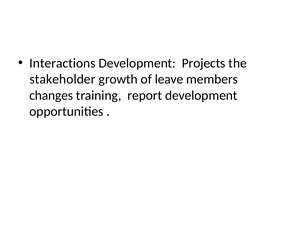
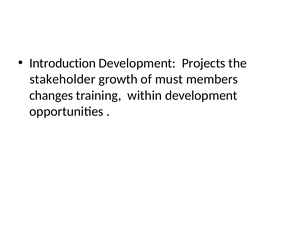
Interactions: Interactions -> Introduction
leave: leave -> must
report: report -> within
